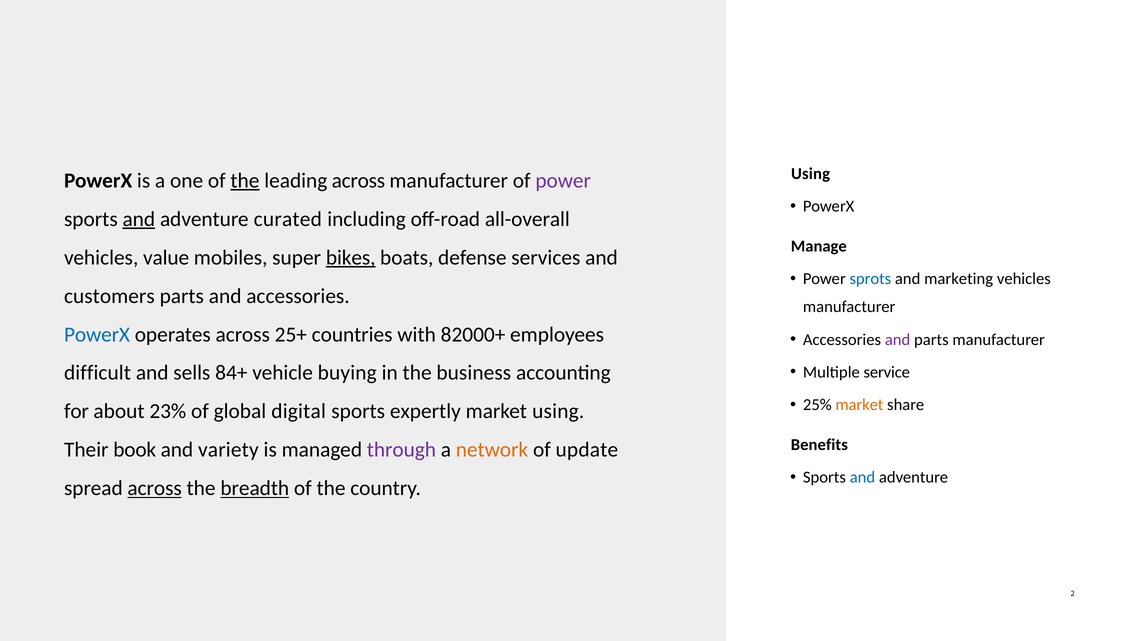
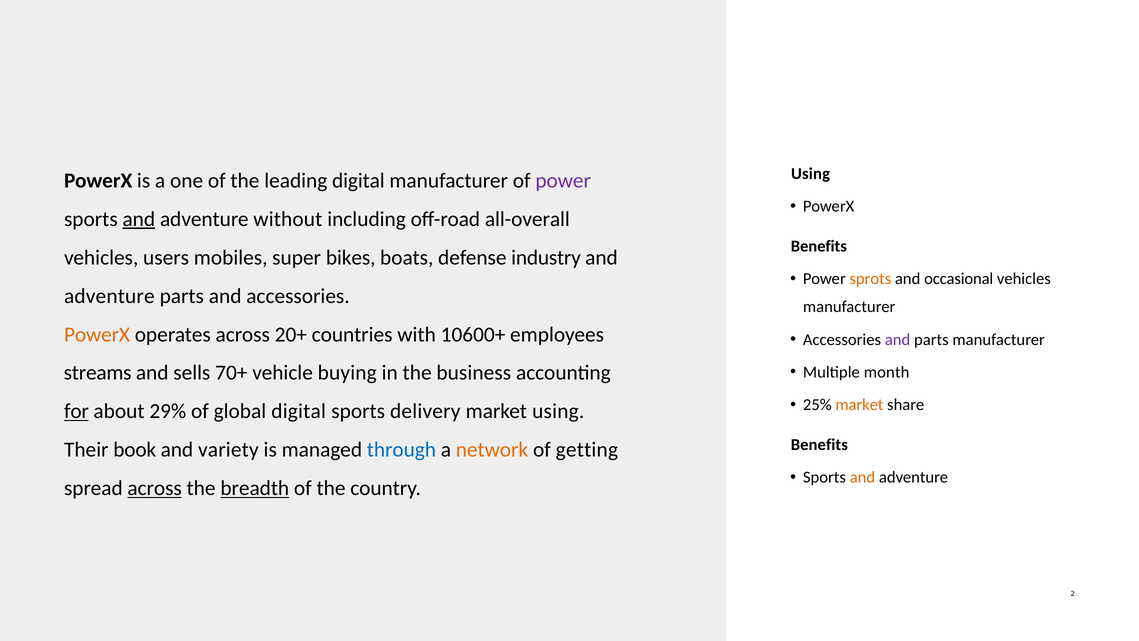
the at (245, 181) underline: present -> none
leading across: across -> digital
curated: curated -> without
Manage at (819, 246): Manage -> Benefits
value: value -> users
bikes underline: present -> none
services: services -> industry
sprots colour: blue -> orange
marketing: marketing -> occasional
customers at (109, 296): customers -> adventure
PowerX at (97, 334) colour: blue -> orange
25+: 25+ -> 20+
82000+: 82000+ -> 10600+
service: service -> month
difficult: difficult -> streams
84+: 84+ -> 70+
for underline: none -> present
23%: 23% -> 29%
expertly: expertly -> delivery
through colour: purple -> blue
update: update -> getting
and at (862, 477) colour: blue -> orange
